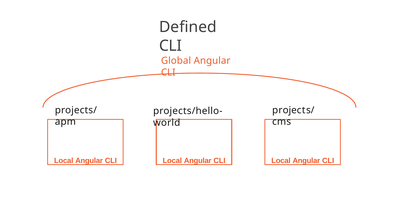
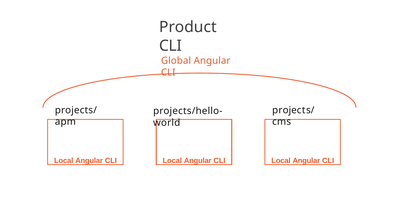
Defined: Defined -> Product
